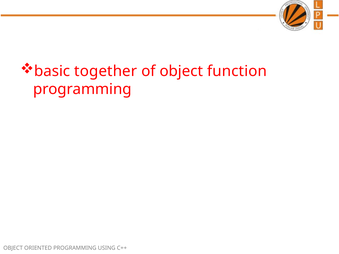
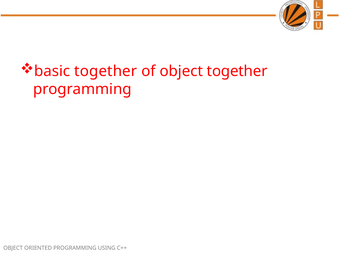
object function: function -> together
